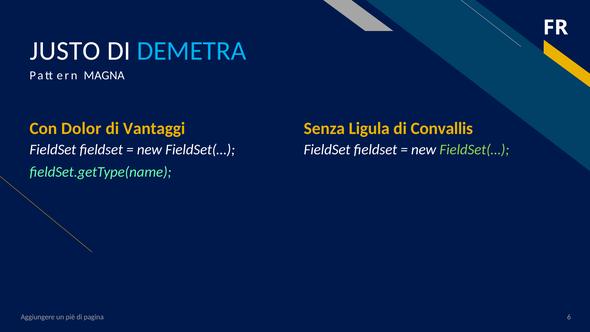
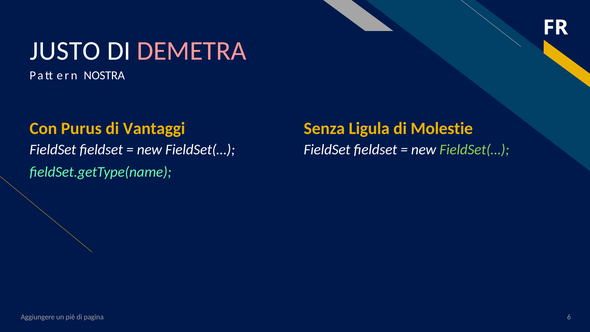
DEMETRA colour: light blue -> pink
MAGNA: MAGNA -> NOSTRA
Dolor: Dolor -> Purus
Convallis: Convallis -> Molestie
